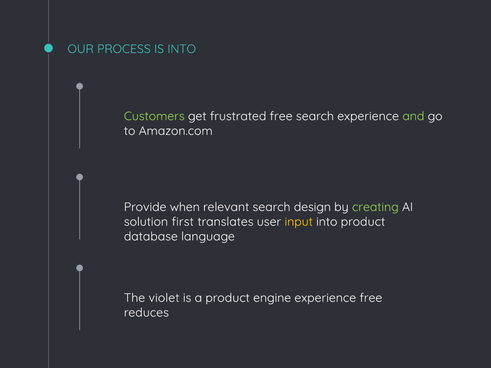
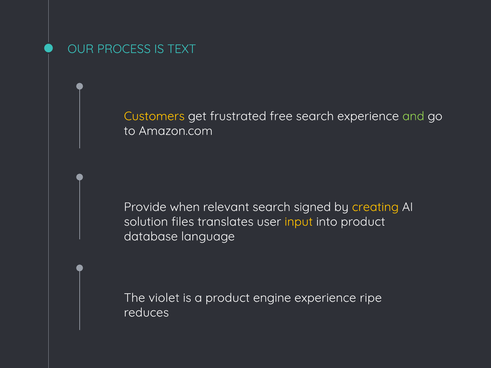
IS INTO: INTO -> TEXT
Customers colour: light green -> yellow
design: design -> signed
creating colour: light green -> yellow
first: first -> files
experience free: free -> ripe
